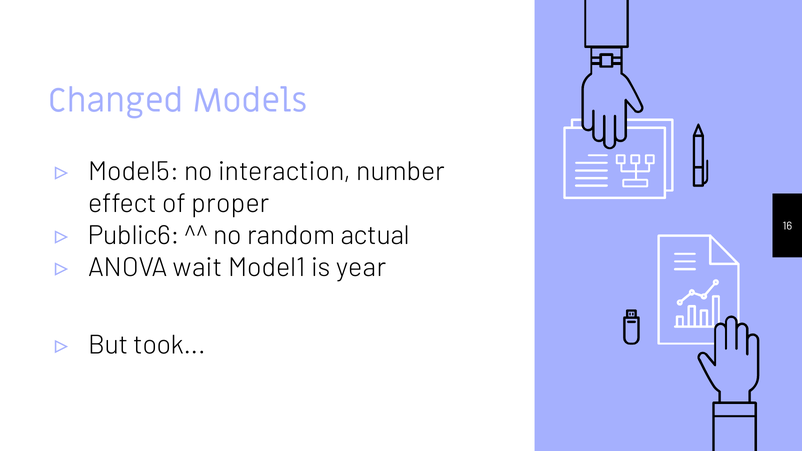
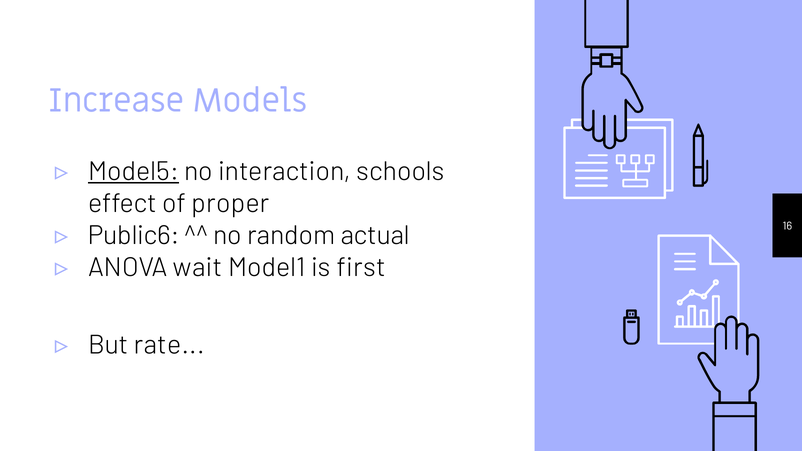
Changed: Changed -> Increase
Model5 underline: none -> present
number: number -> schools
year: year -> first
took: took -> rate
